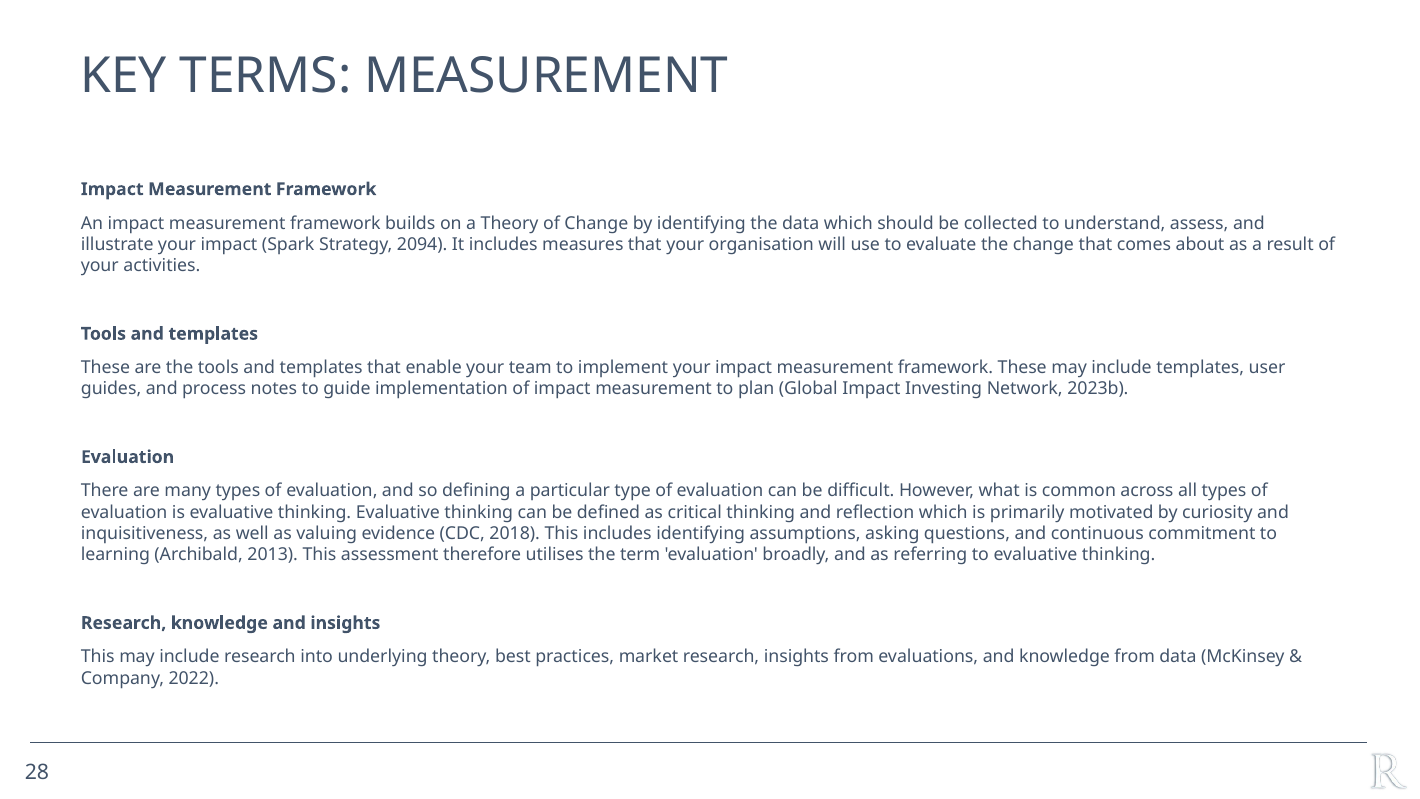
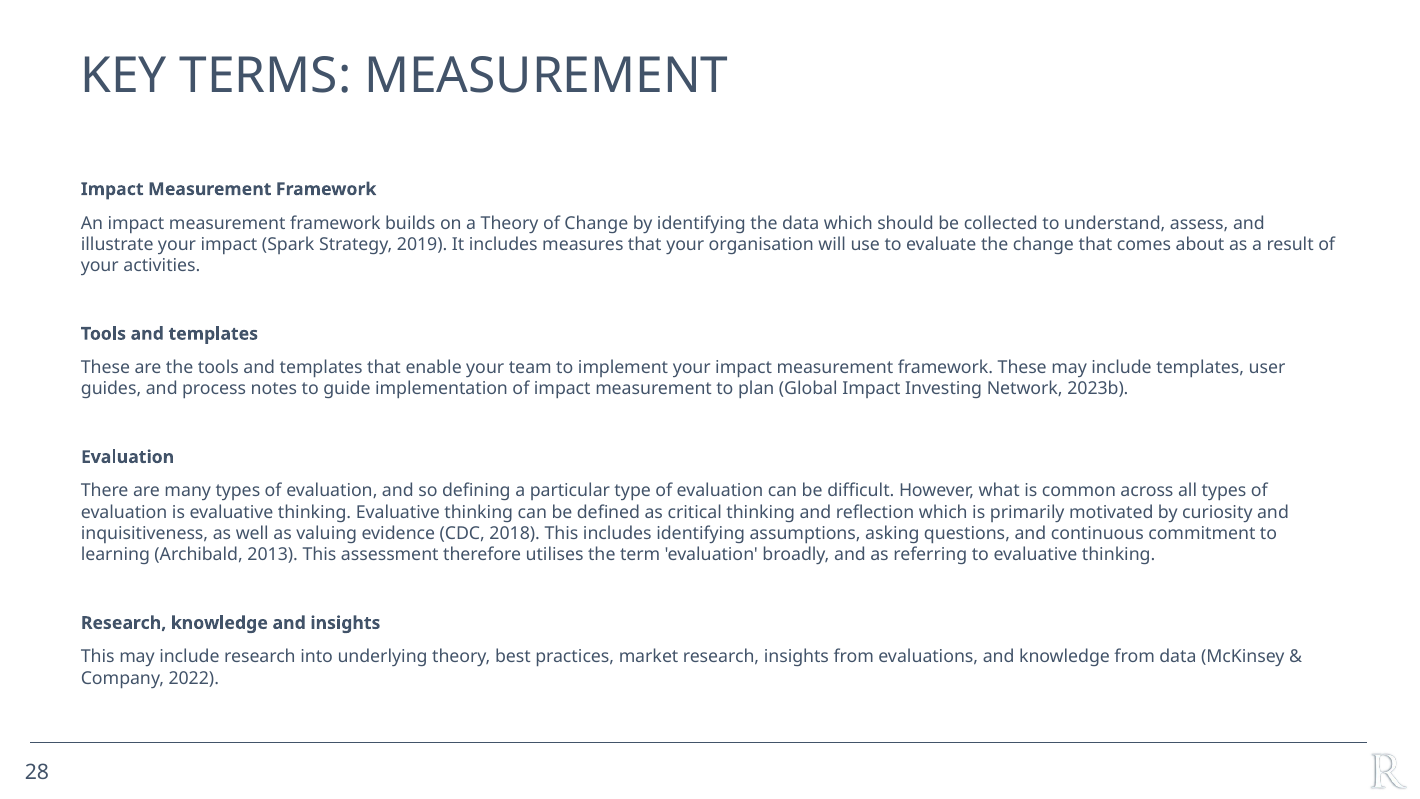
2094: 2094 -> 2019
